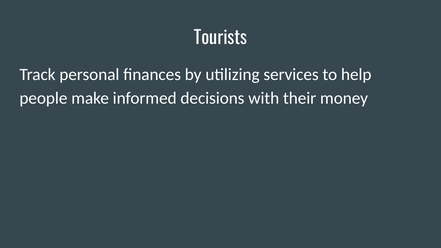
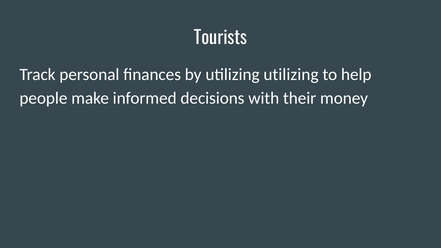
utilizing services: services -> utilizing
